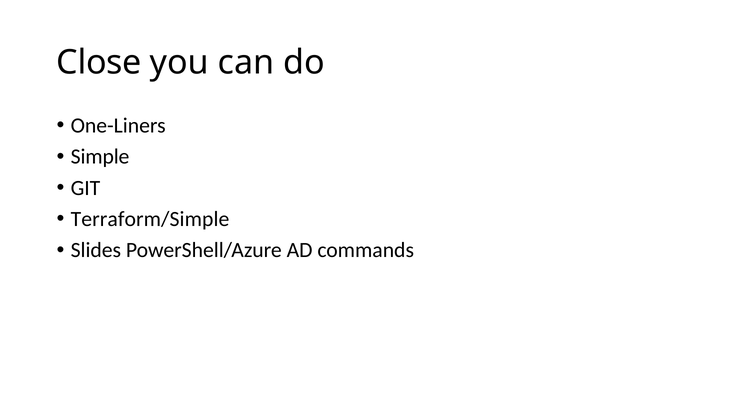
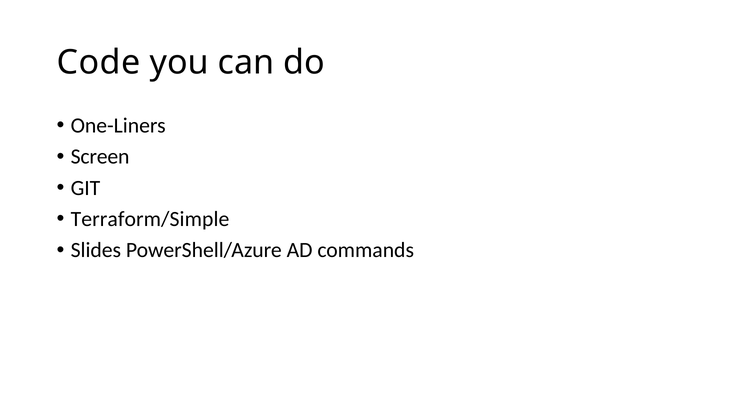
Close: Close -> Code
Simple: Simple -> Screen
